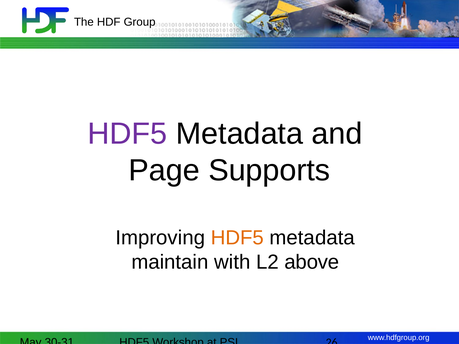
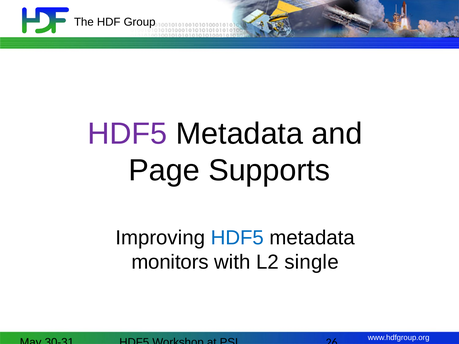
HDF5 at (237, 238) colour: orange -> blue
maintain: maintain -> monitors
above: above -> single
